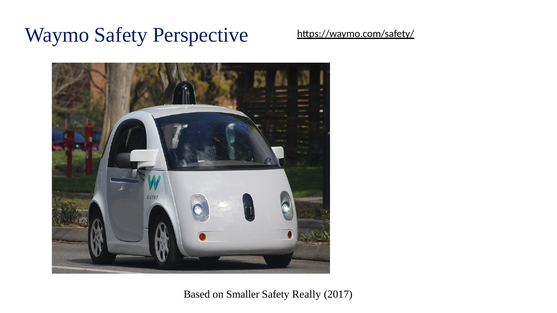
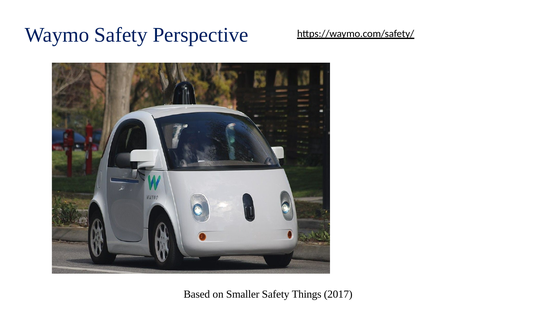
Really: Really -> Things
